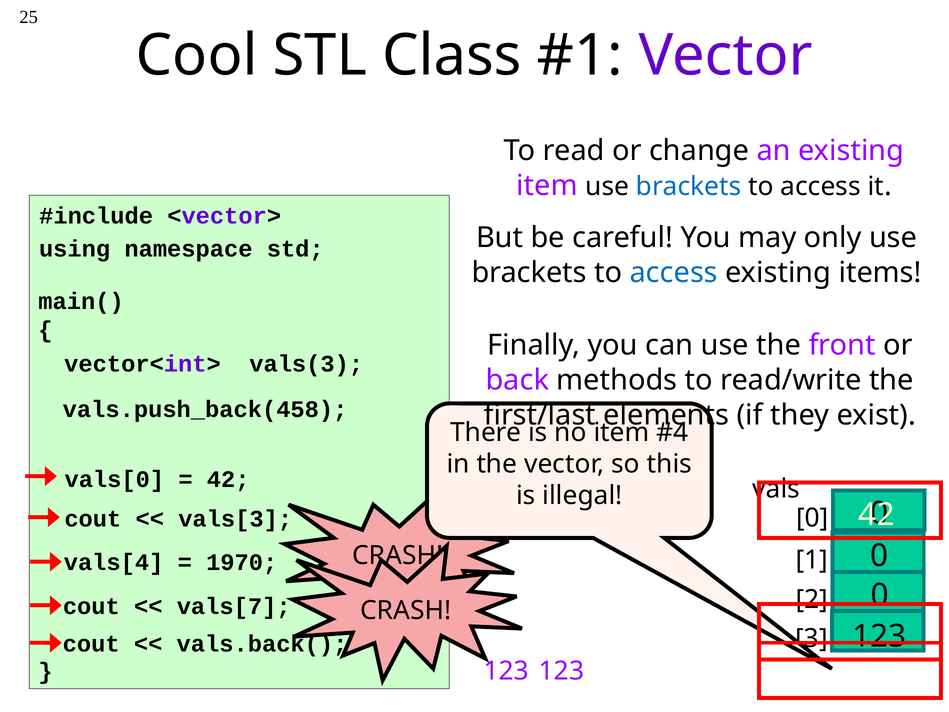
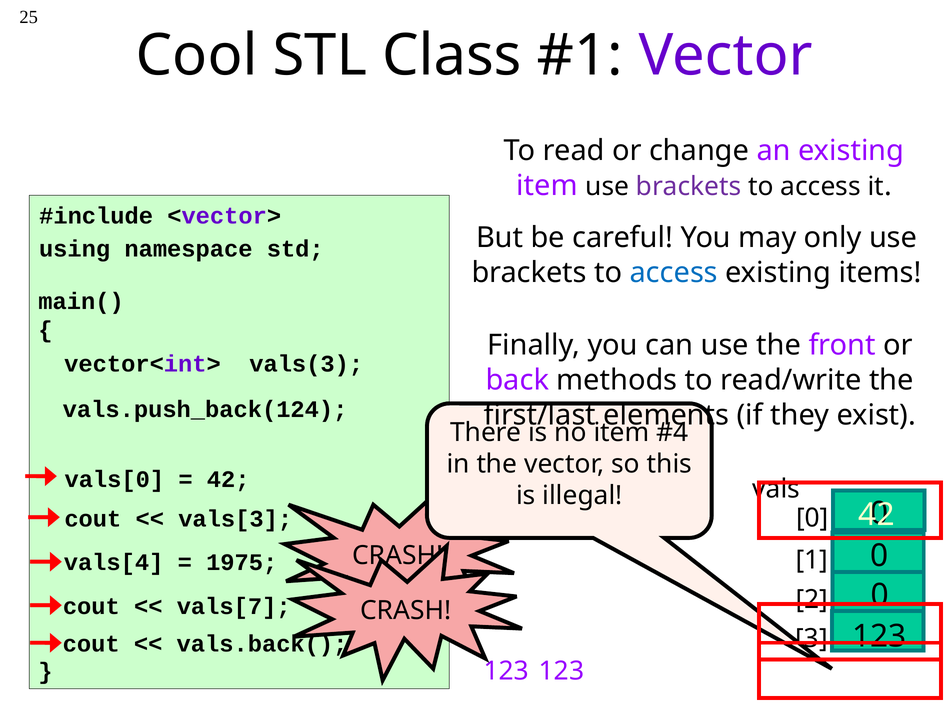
brackets at (689, 186) colour: blue -> purple
vals.push_back(458: vals.push_back(458 -> vals.push_back(124
1970: 1970 -> 1975
